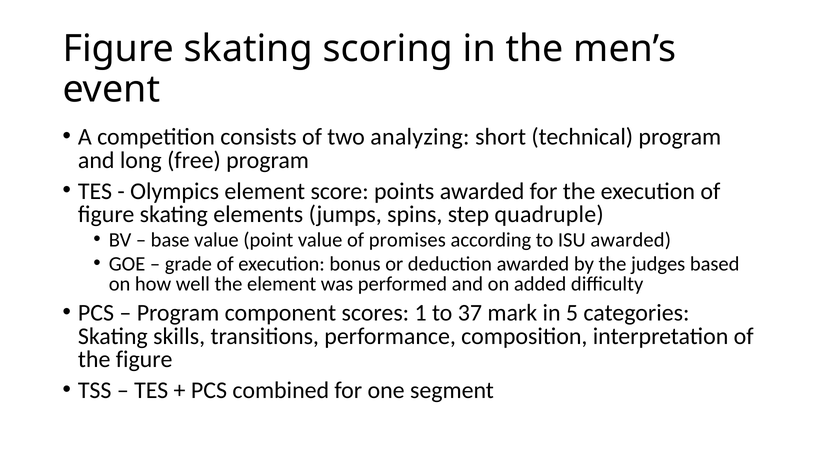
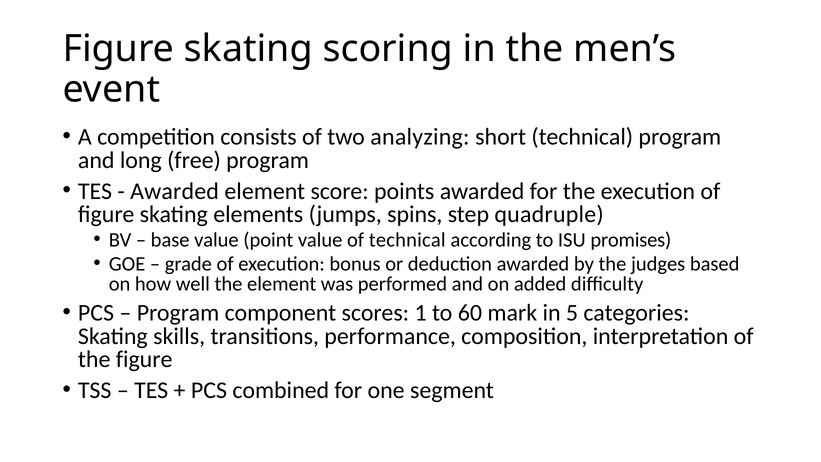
Olympics at (175, 191): Olympics -> Awarded
of promises: promises -> technical
ISU awarded: awarded -> promises
37: 37 -> 60
